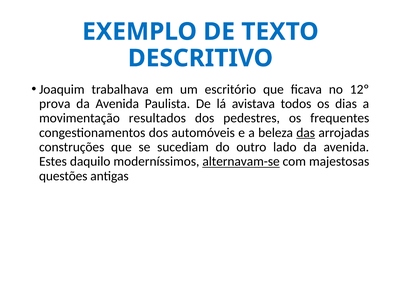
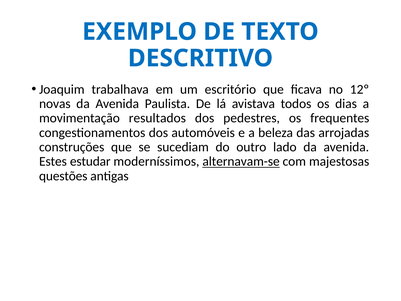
prova: prova -> novas
das underline: present -> none
daquilo: daquilo -> estudar
